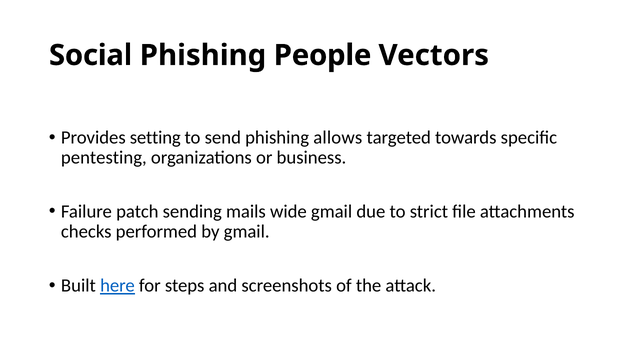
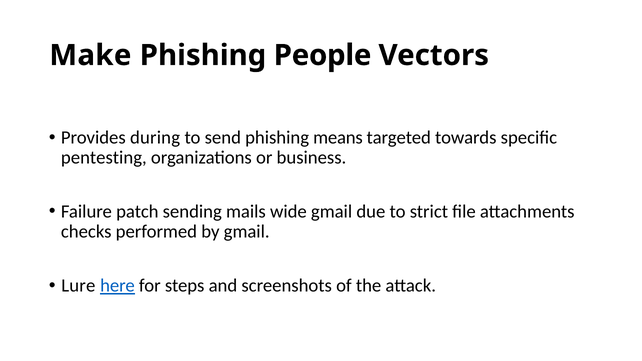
Social: Social -> Make
setting: setting -> during
allows: allows -> means
Built: Built -> Lure
